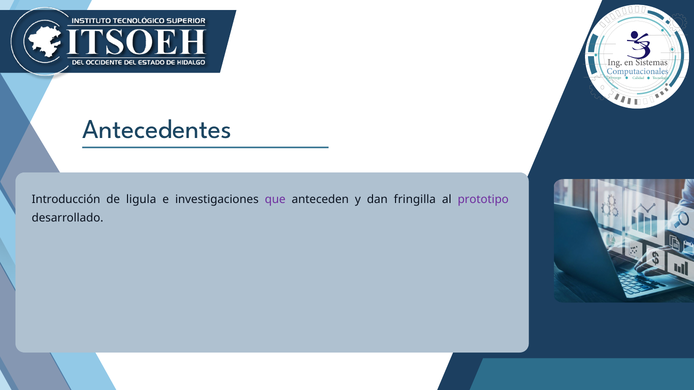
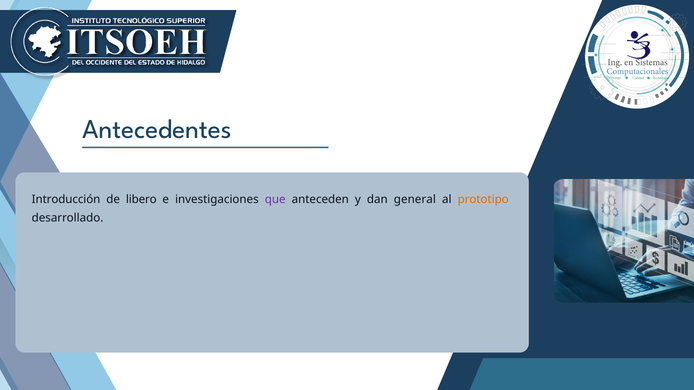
ligula: ligula -> libero
fringilla: fringilla -> general
prototipo colour: purple -> orange
